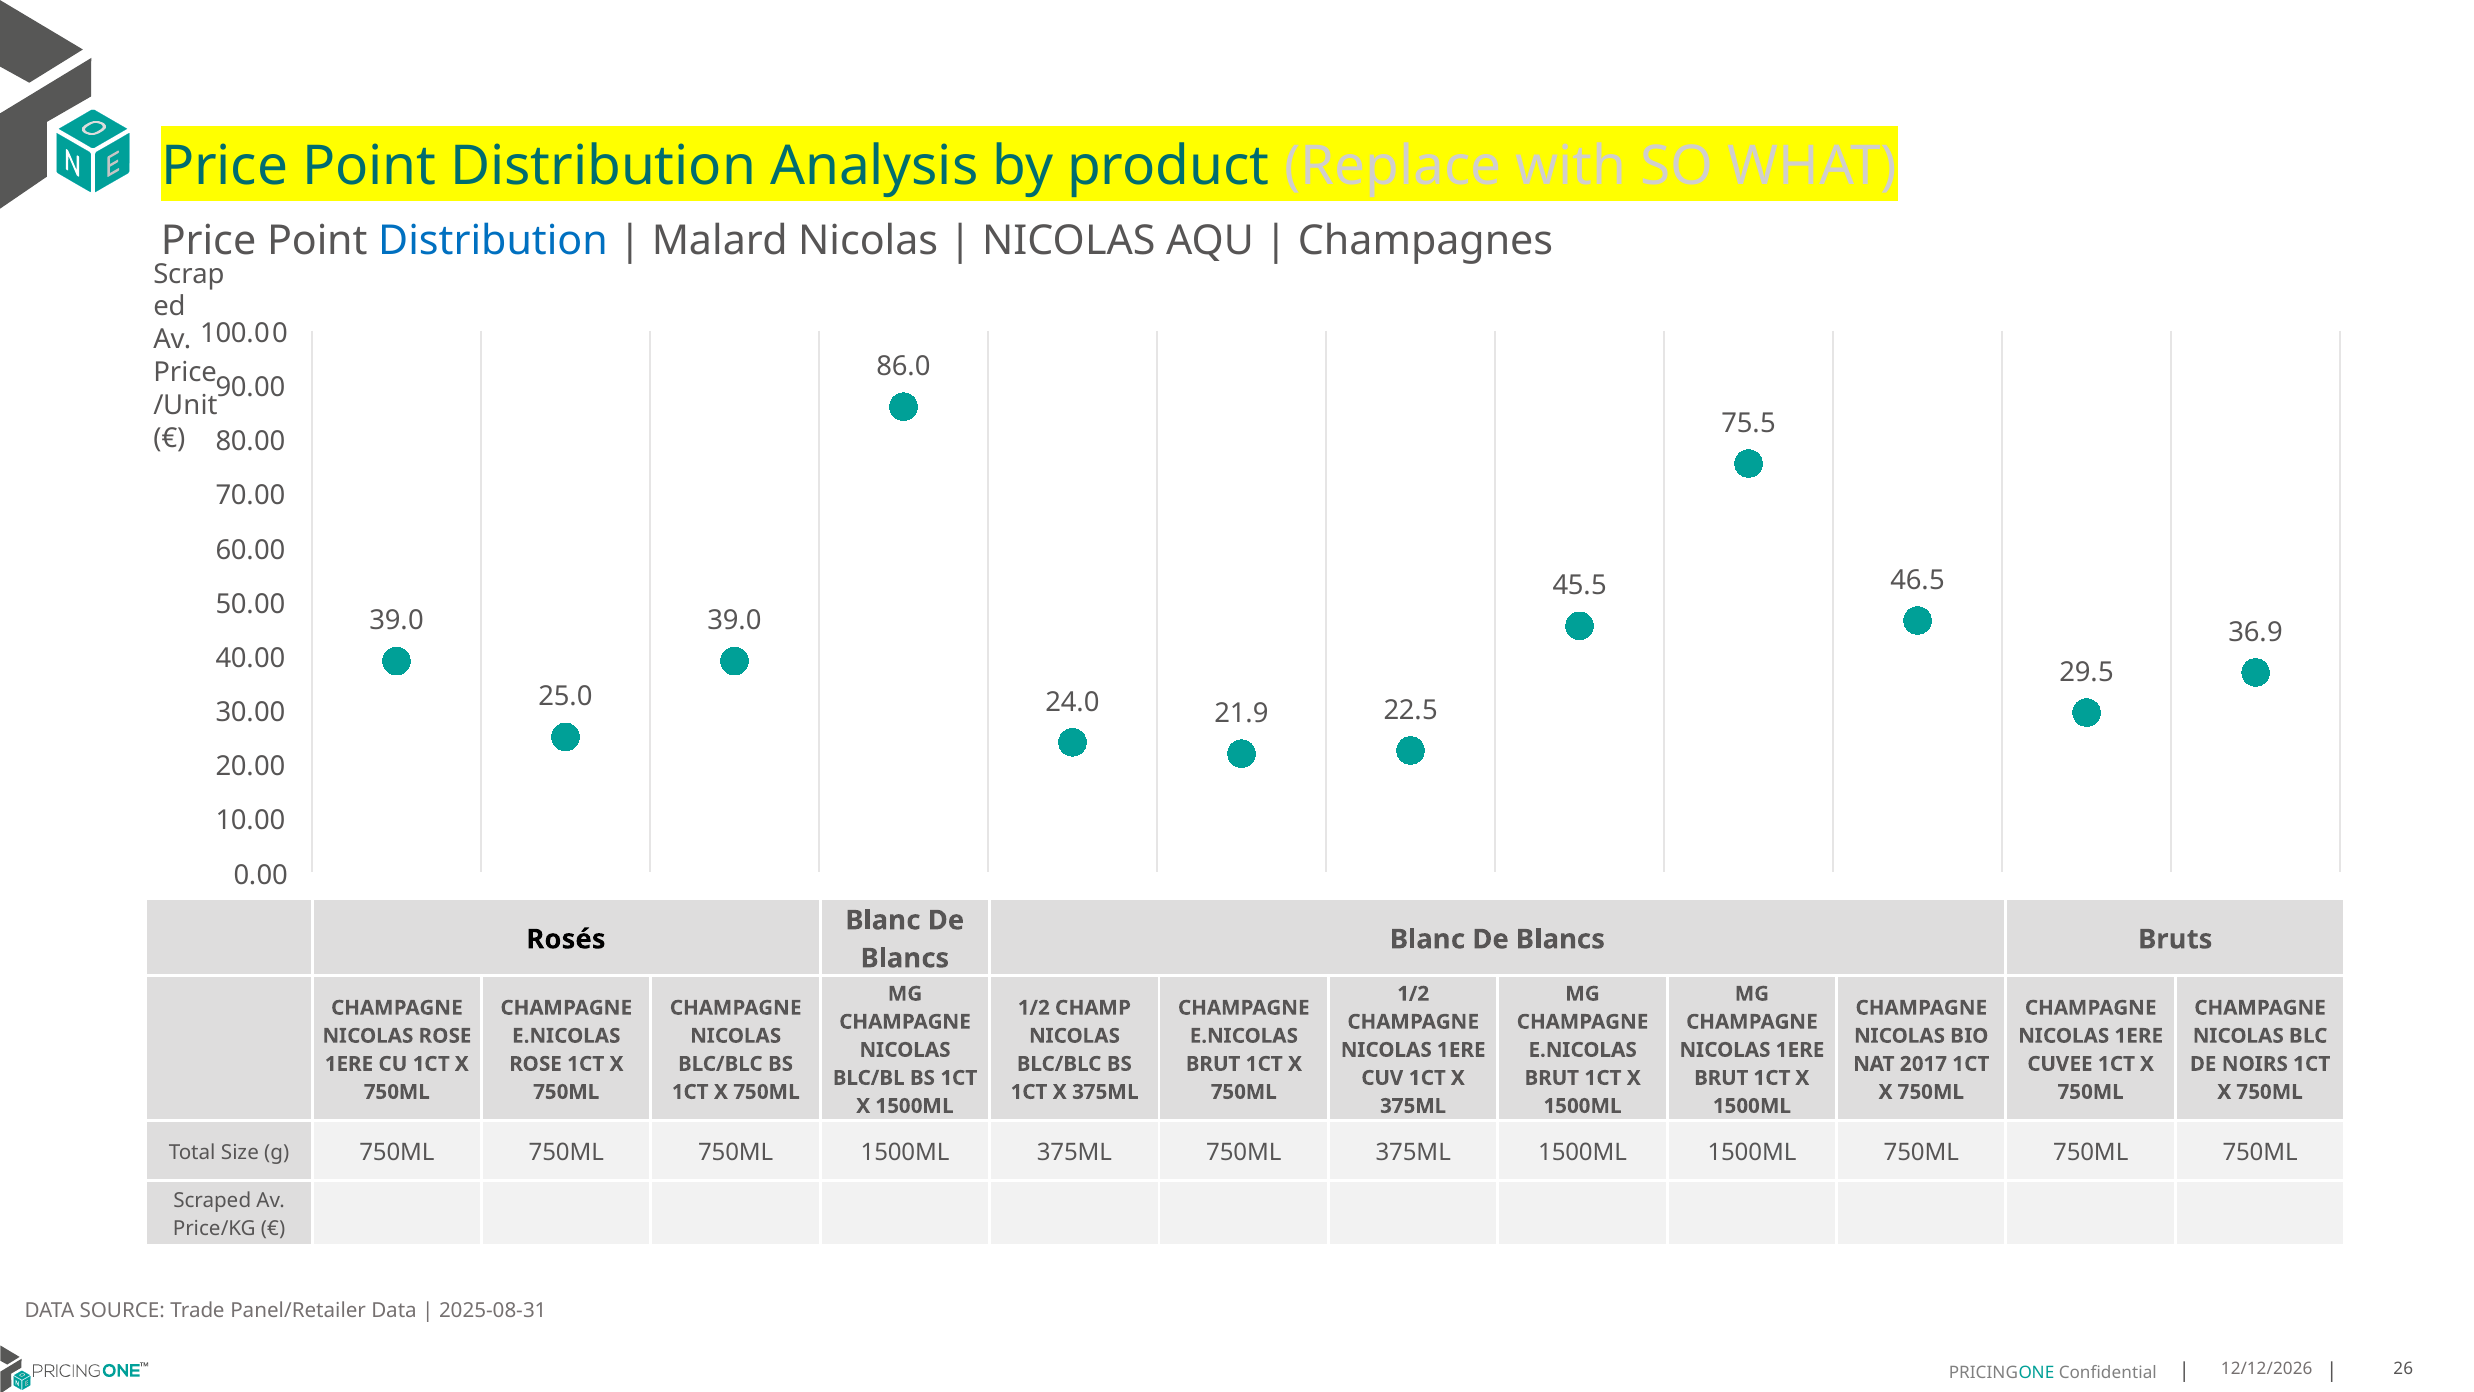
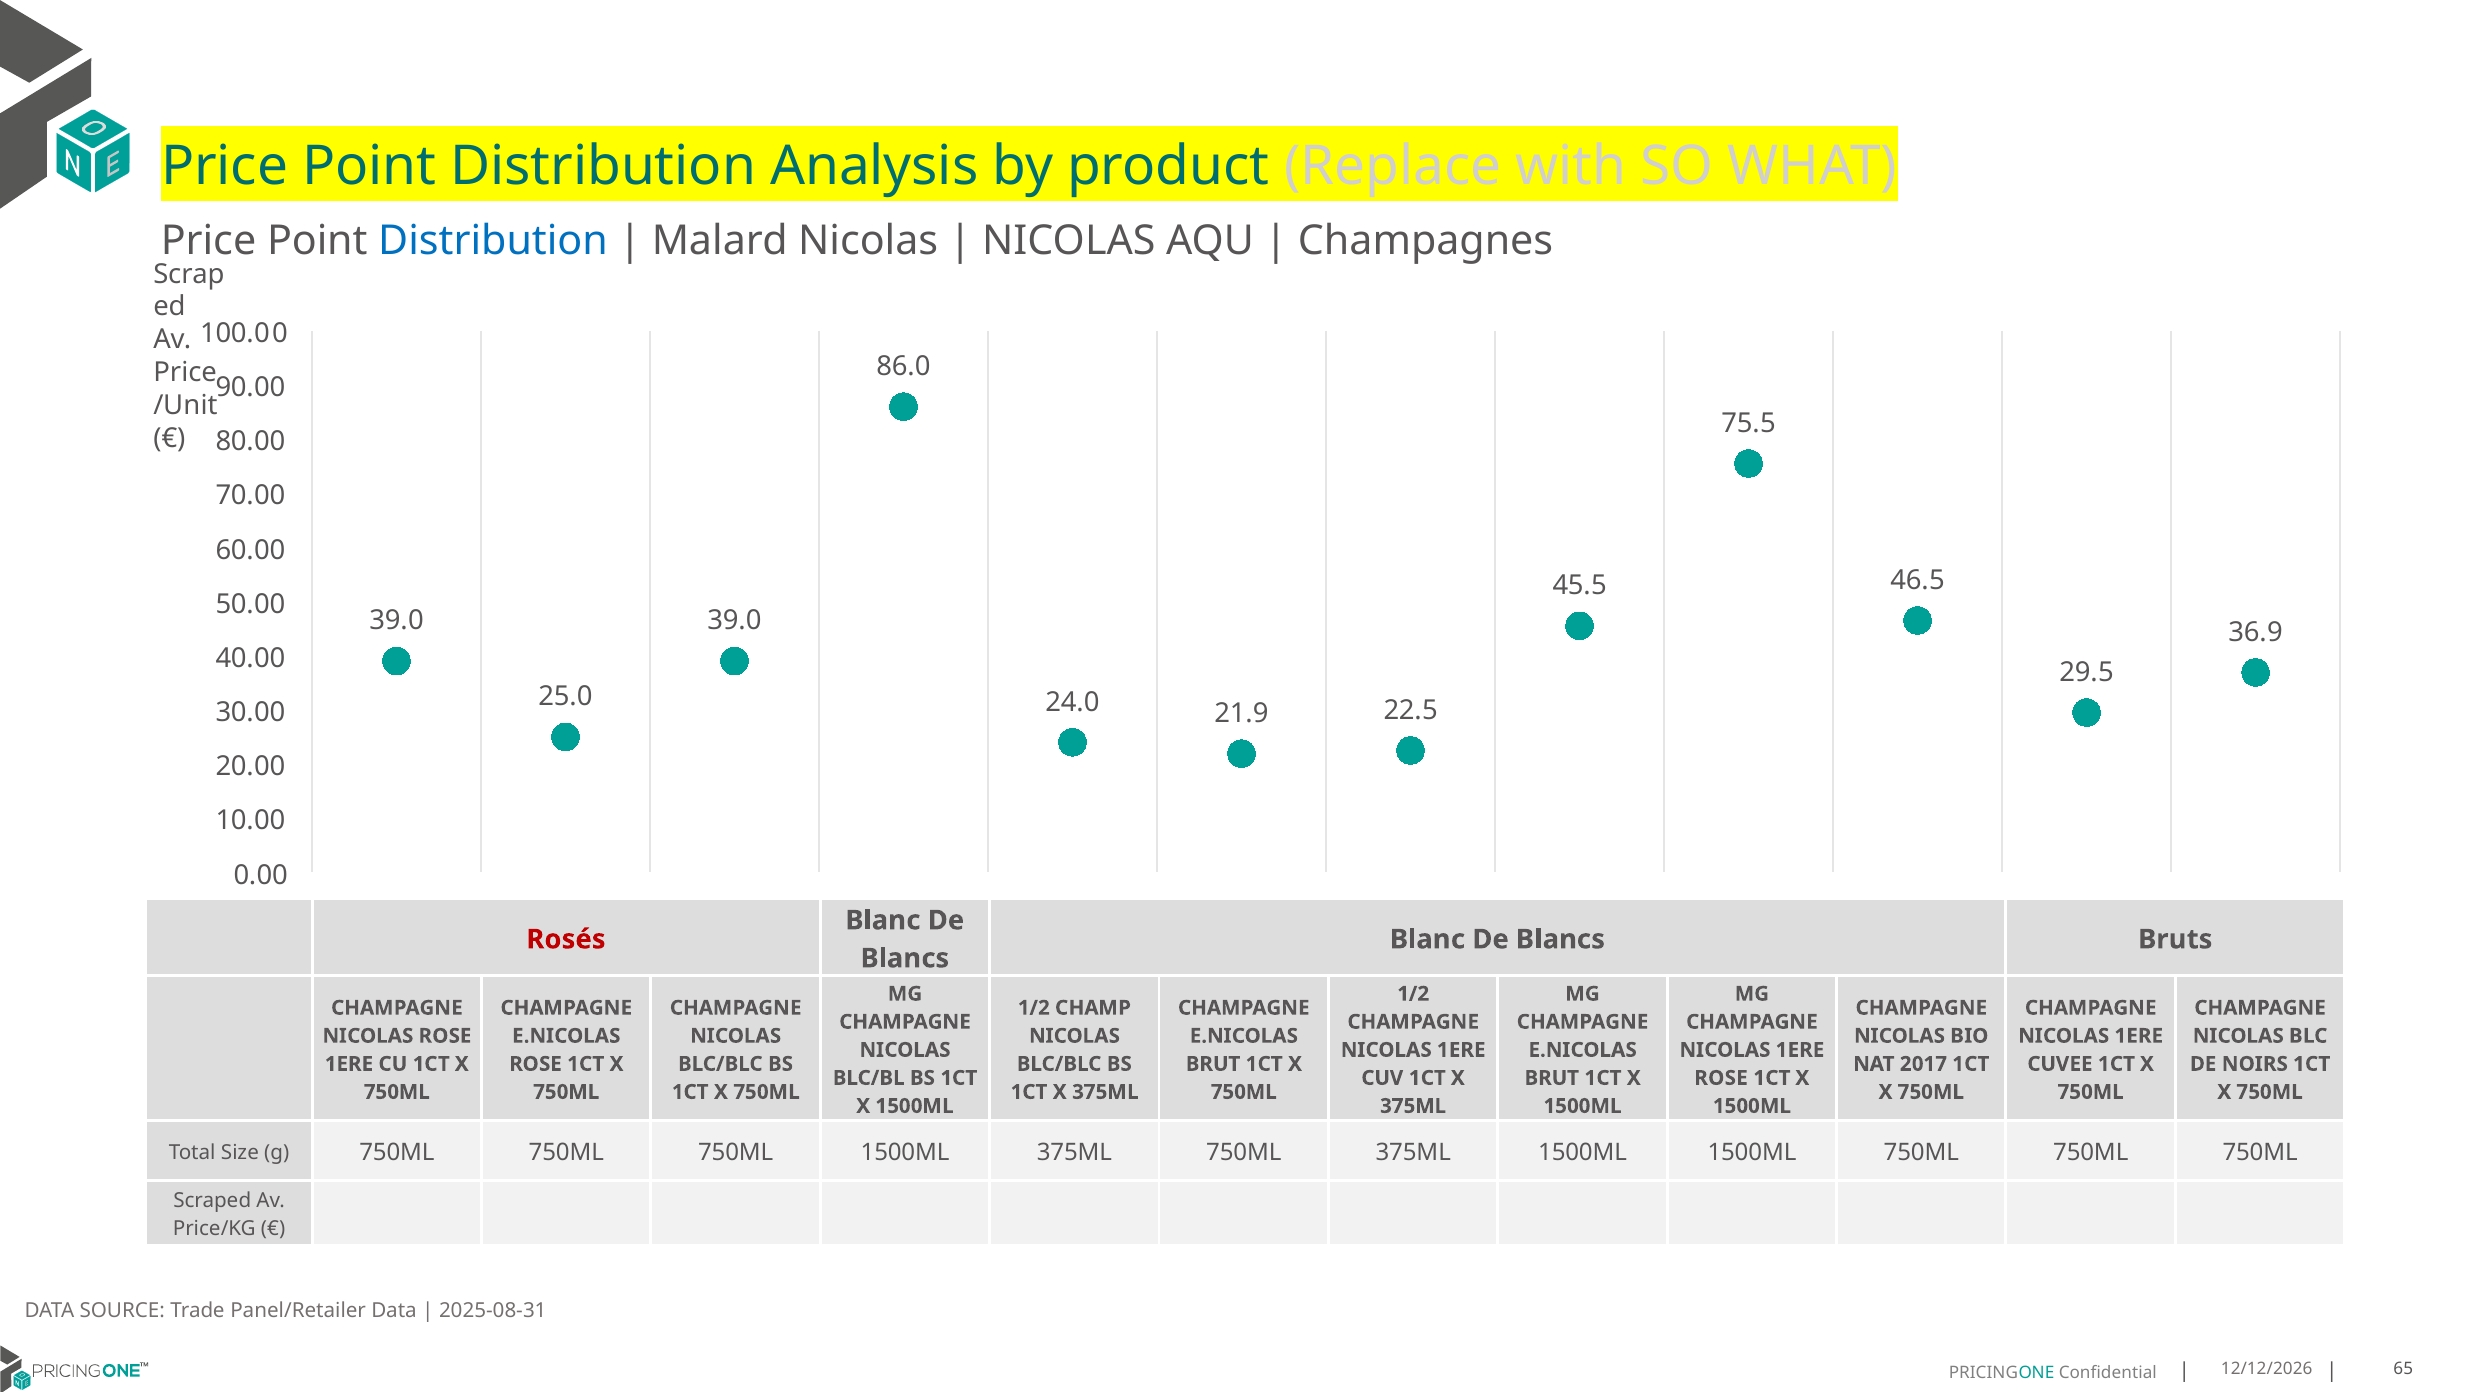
Rosés colour: black -> red
BRUT at (1721, 1078): BRUT -> ROSE
26: 26 -> 65
